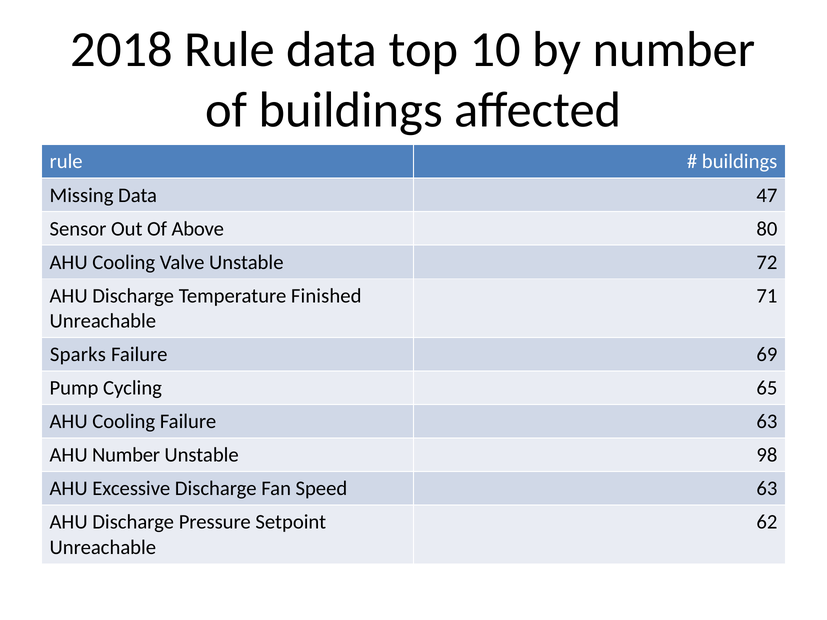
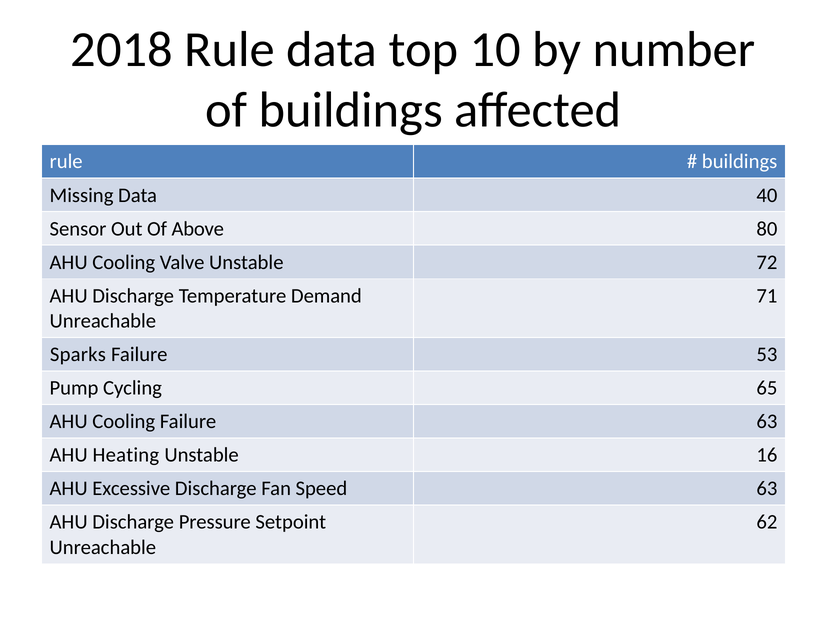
47: 47 -> 40
Finished: Finished -> Demand
69: 69 -> 53
AHU Number: Number -> Heating
98: 98 -> 16
